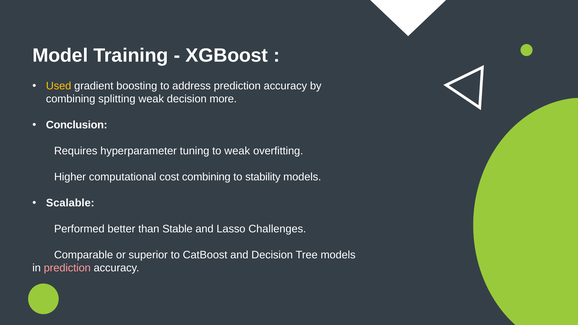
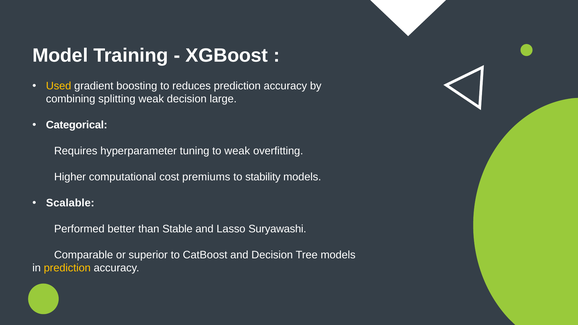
address: address -> reduces
more: more -> large
Conclusion: Conclusion -> Categorical
cost combining: combining -> premiums
Challenges: Challenges -> Suryawashi
prediction at (67, 268) colour: pink -> yellow
